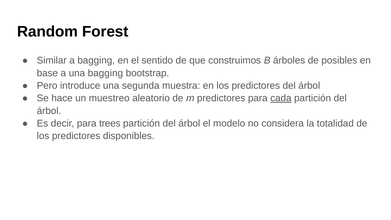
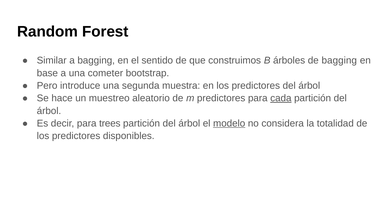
de posibles: posibles -> bagging
una bagging: bagging -> cometer
modelo underline: none -> present
